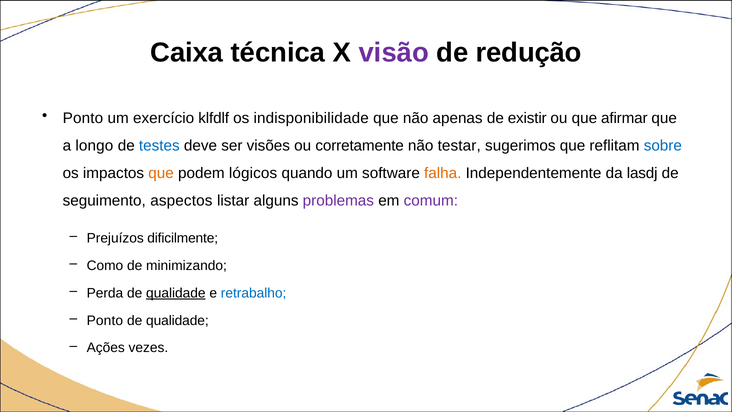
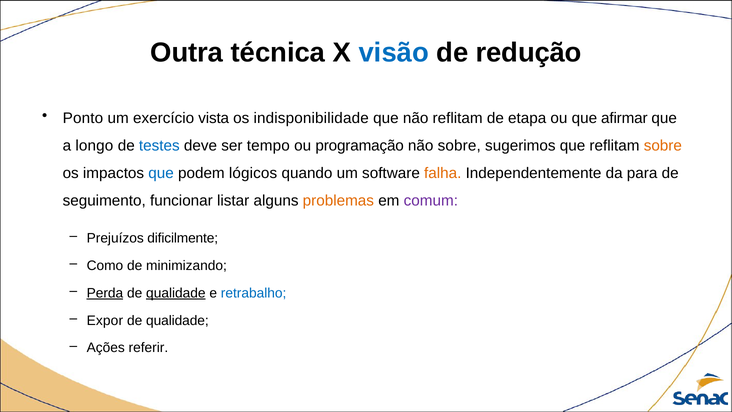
Caixa: Caixa -> Outra
visão colour: purple -> blue
klfdlf: klfdlf -> vista
não apenas: apenas -> reflitam
existir: existir -> etapa
visões: visões -> tempo
corretamente: corretamente -> programação
não testar: testar -> sobre
sobre at (663, 146) colour: blue -> orange
que at (161, 173) colour: orange -> blue
lasdj: lasdj -> para
aspectos: aspectos -> funcionar
problemas colour: purple -> orange
Perda underline: none -> present
Ponto at (105, 320): Ponto -> Expor
vezes: vezes -> referir
